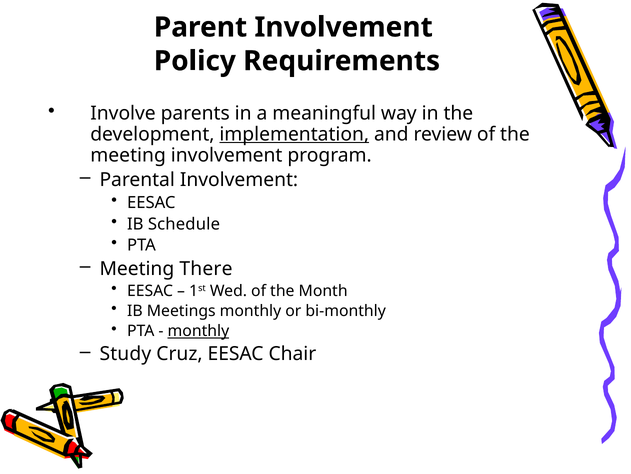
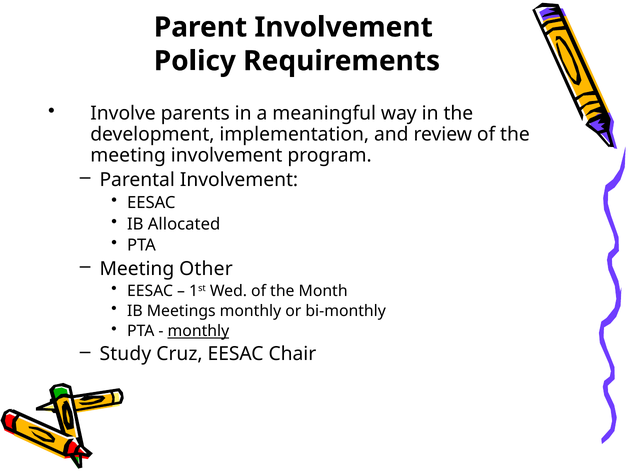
implementation underline: present -> none
Schedule: Schedule -> Allocated
There: There -> Other
